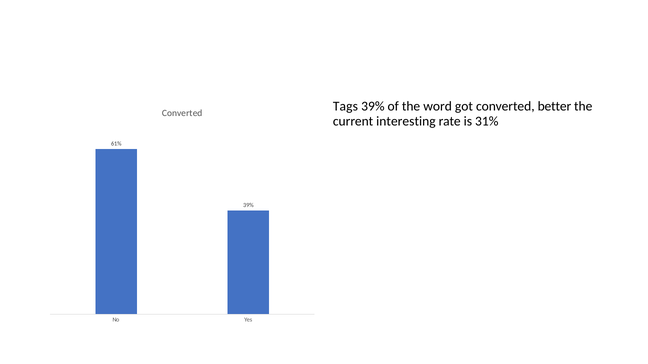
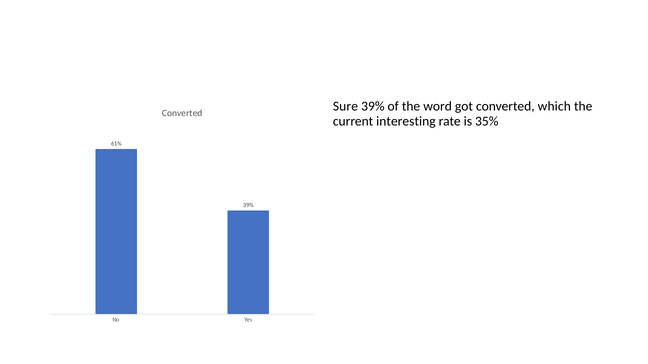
Tags: Tags -> Sure
better: better -> which
31%: 31% -> 35%
